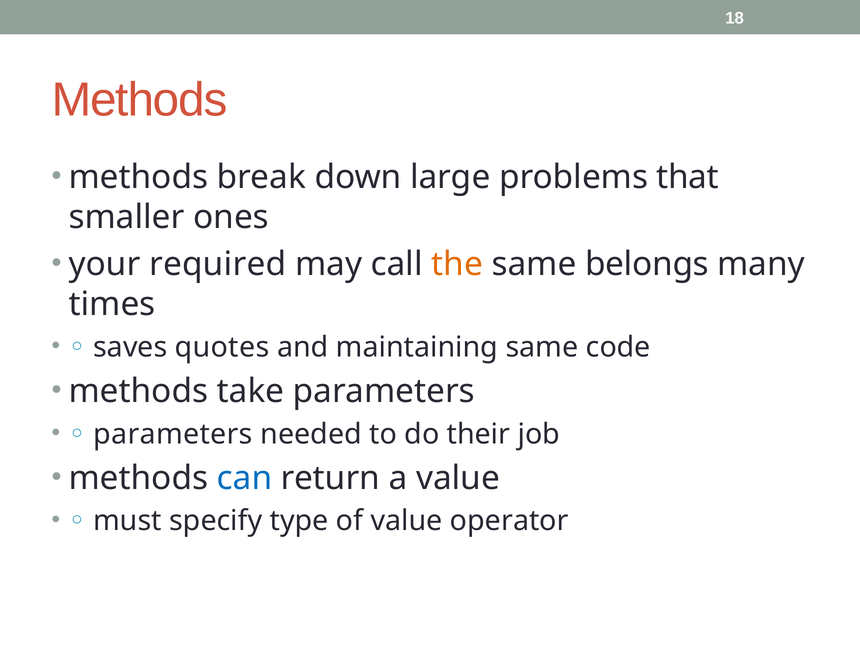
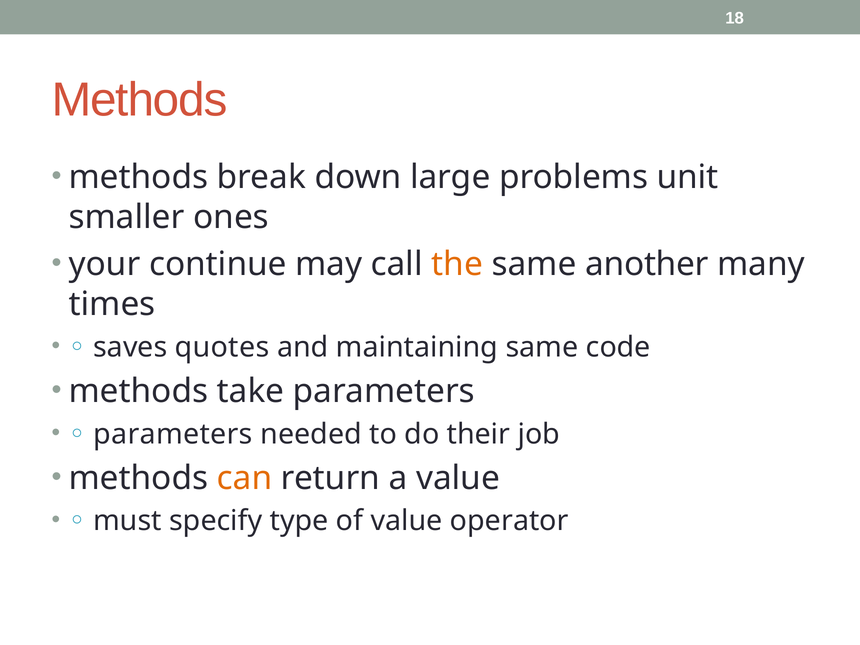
that: that -> unit
required: required -> continue
belongs: belongs -> another
can colour: blue -> orange
